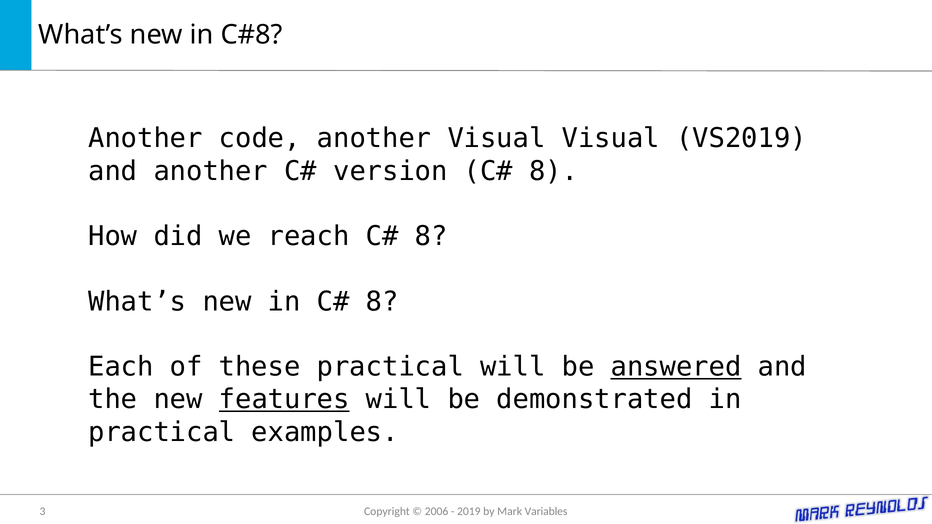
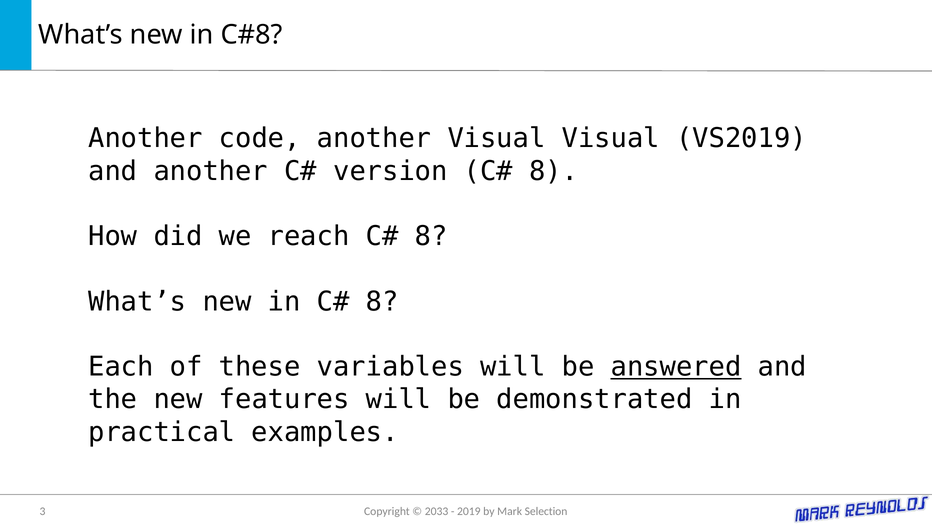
these practical: practical -> variables
features underline: present -> none
2006: 2006 -> 2033
Variables: Variables -> Selection
